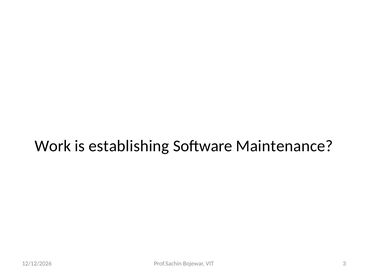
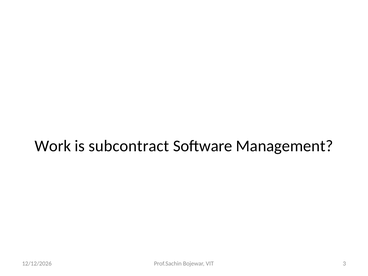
establishing: establishing -> subcontract
Maintenance: Maintenance -> Management
